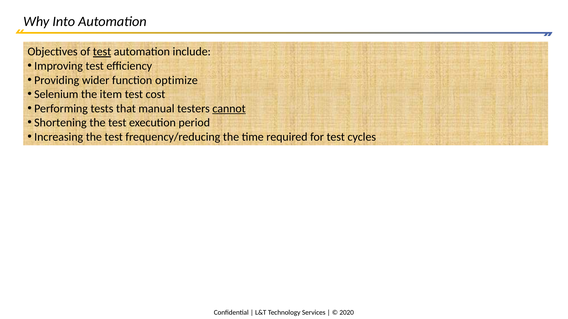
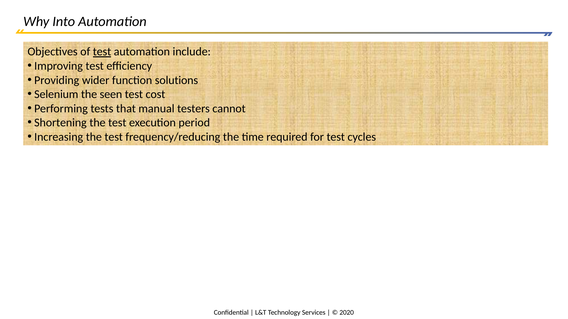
optimize: optimize -> solutions
item: item -> seen
cannot underline: present -> none
